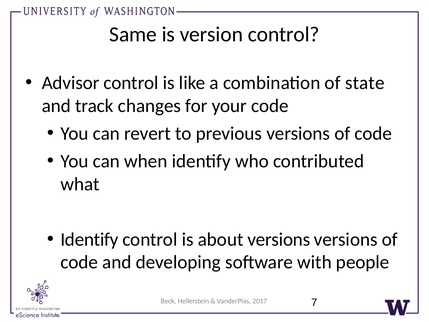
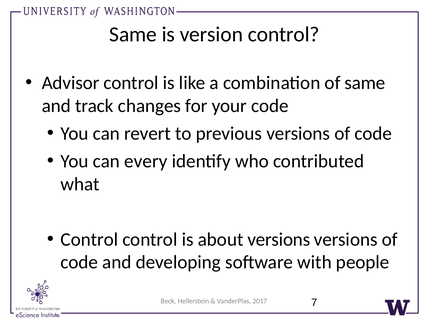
of state: state -> same
when: when -> every
Identify at (89, 239): Identify -> Control
